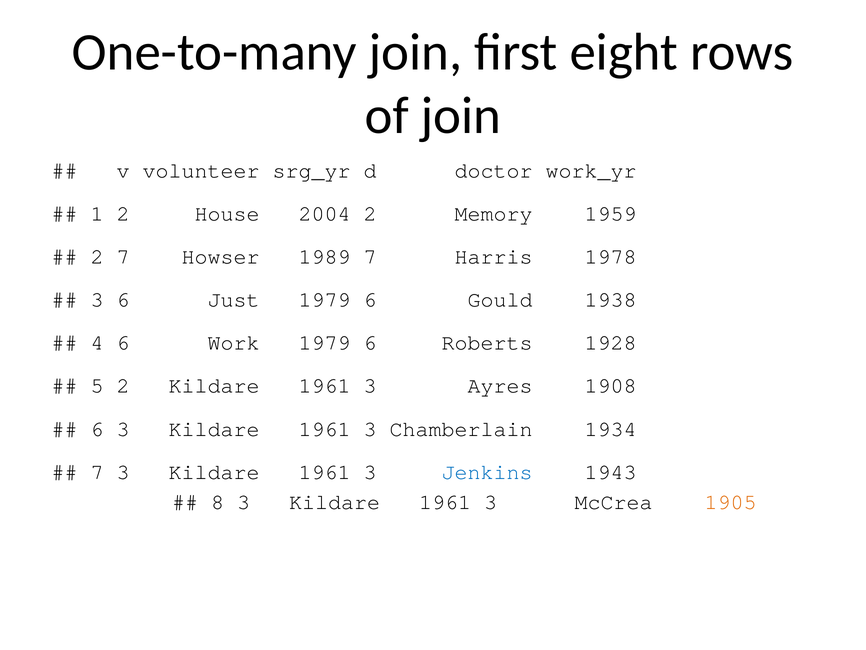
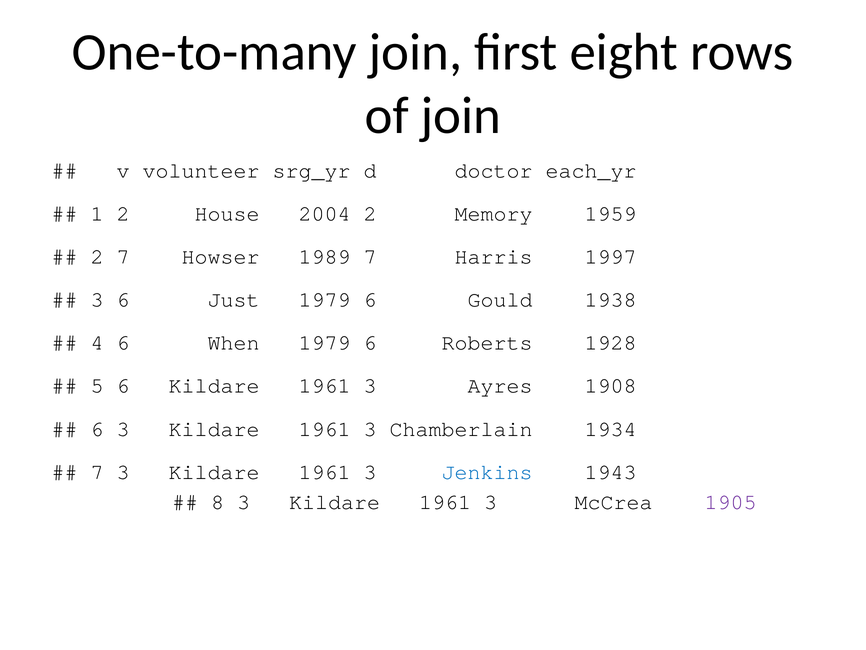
work_yr: work_yr -> each_yr
1978: 1978 -> 1997
Work: Work -> When
5 2: 2 -> 6
1905 colour: orange -> purple
